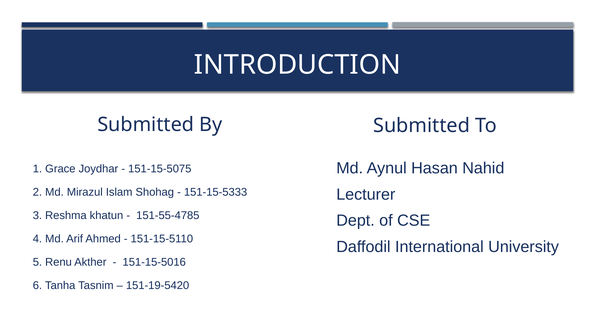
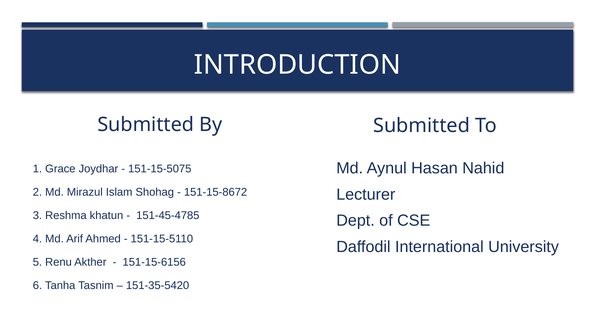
151-15-5333: 151-15-5333 -> 151-15-8672
151-55-4785: 151-55-4785 -> 151-45-4785
151-15-5016: 151-15-5016 -> 151-15-6156
151-19-5420: 151-19-5420 -> 151-35-5420
